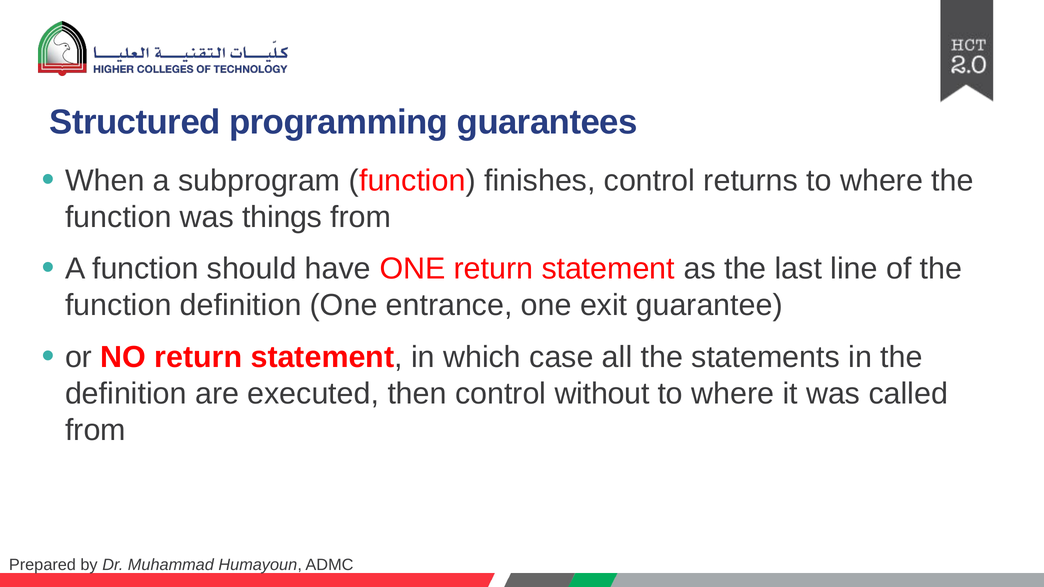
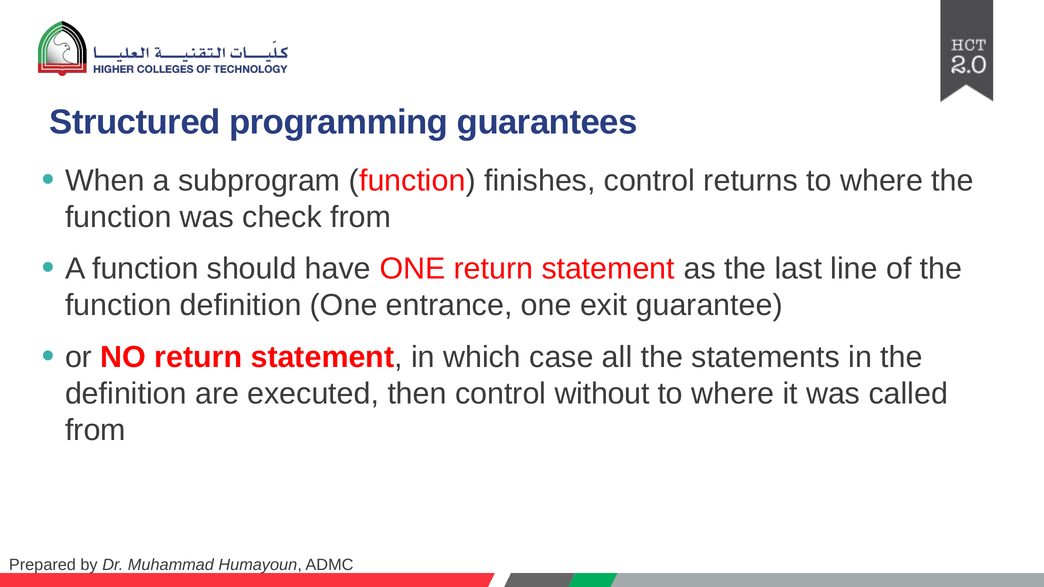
things: things -> check
